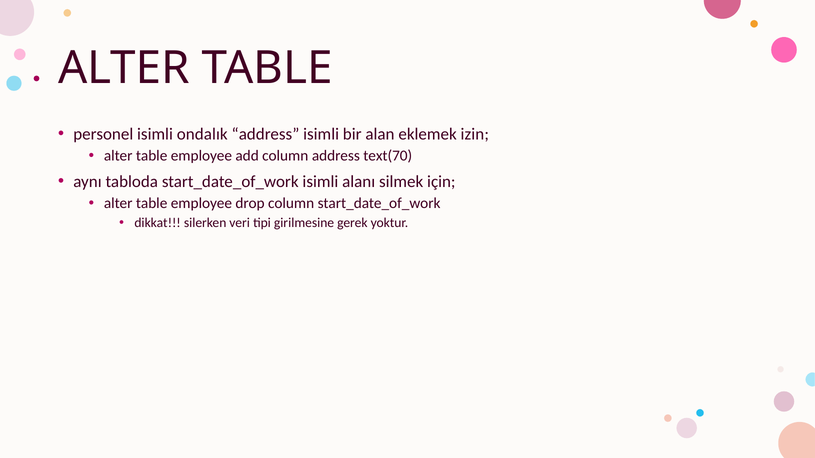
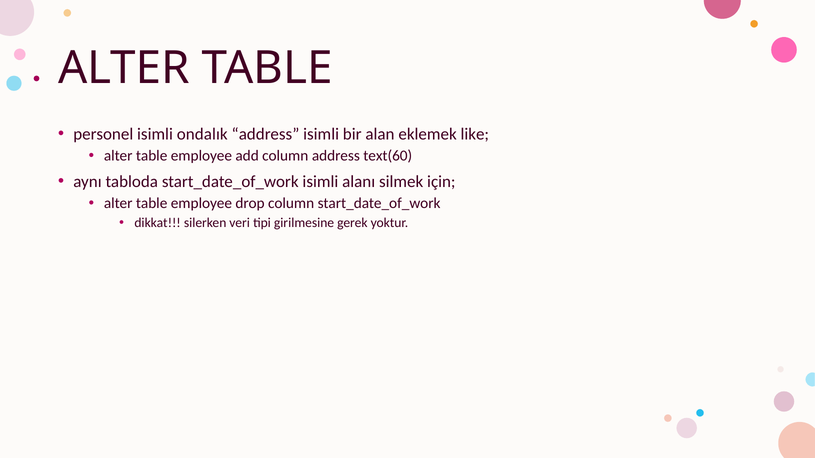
izin: izin -> like
text(70: text(70 -> text(60
